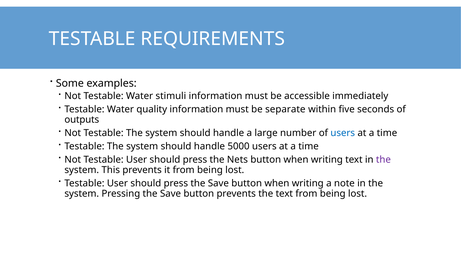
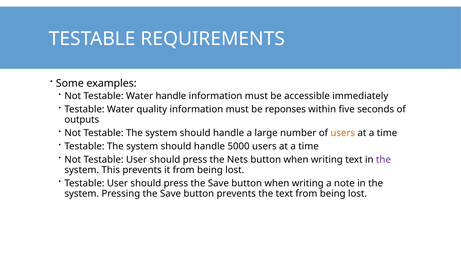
Water stimuli: stimuli -> handle
separate: separate -> reponses
users at (343, 133) colour: blue -> orange
